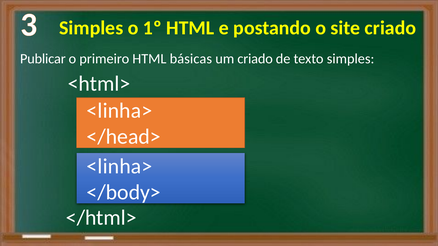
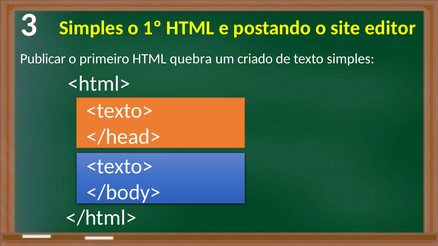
site criado: criado -> editor
básicas: básicas -> quebra
<linha> at (119, 111): <linha> -> <texto>
<linha> at (119, 167): <linha> -> <texto>
